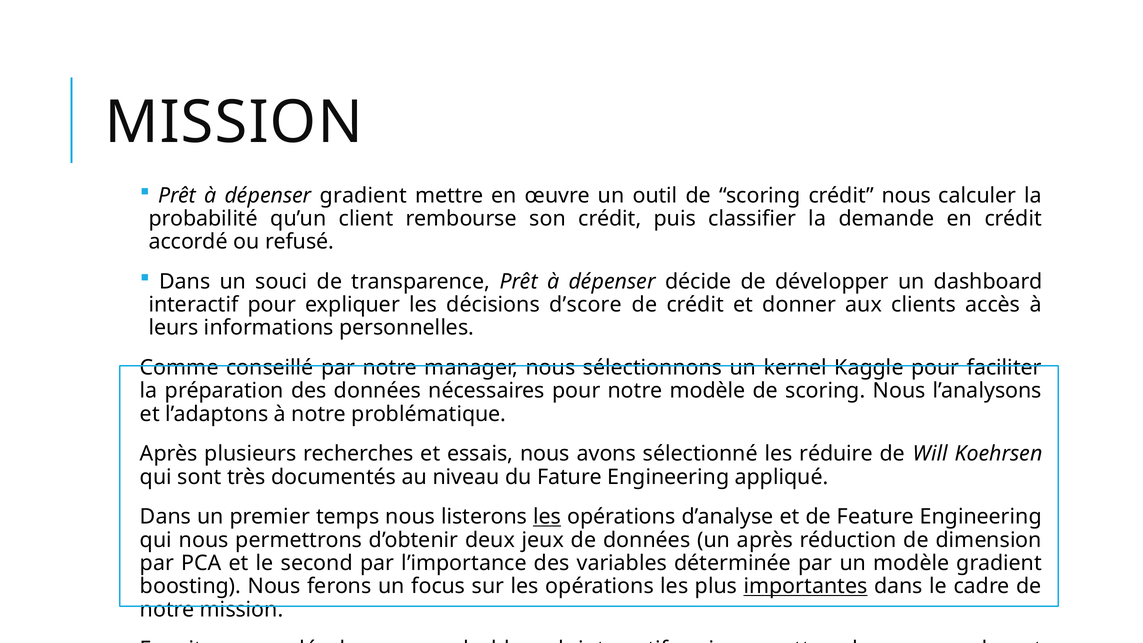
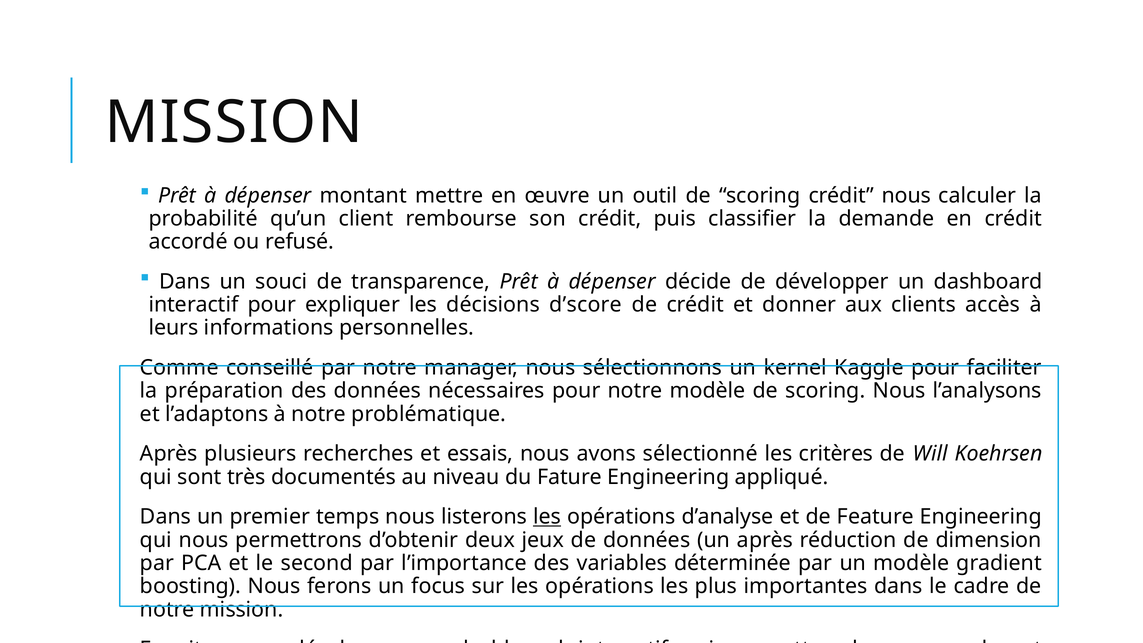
dépenser gradient: gradient -> montant
réduire: réduire -> critères
importantes underline: present -> none
